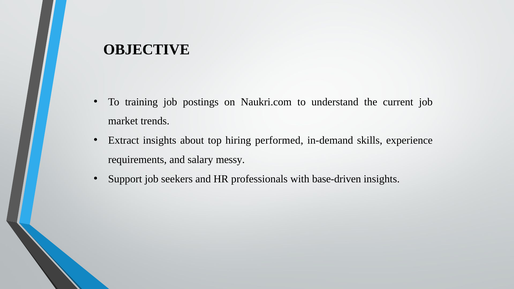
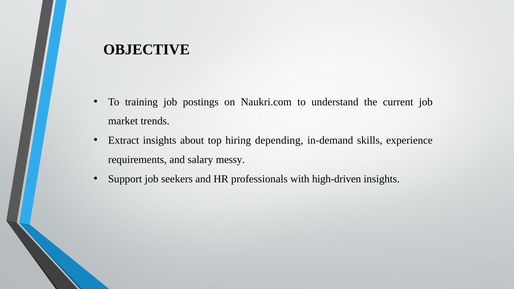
performed: performed -> depending
base-driven: base-driven -> high-driven
